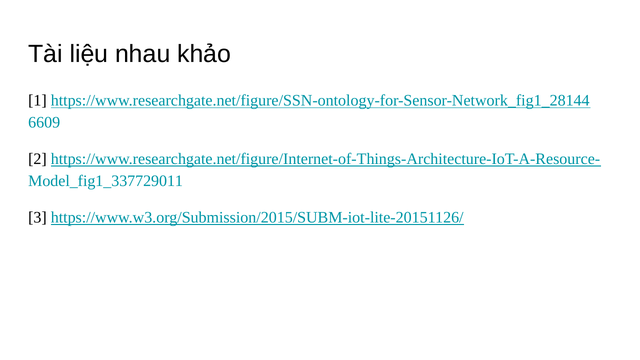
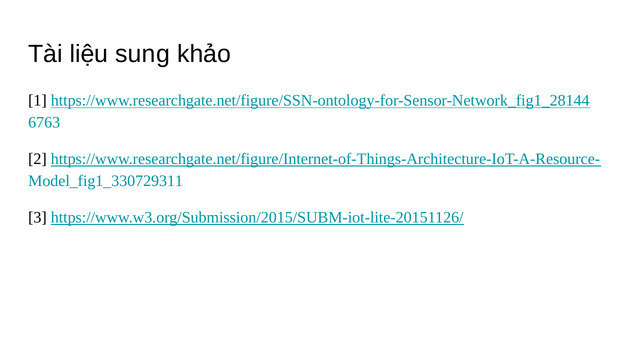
nhau: nhau -> sung
6609: 6609 -> 6763
Model_fig1_337729011: Model_fig1_337729011 -> Model_fig1_330729311
